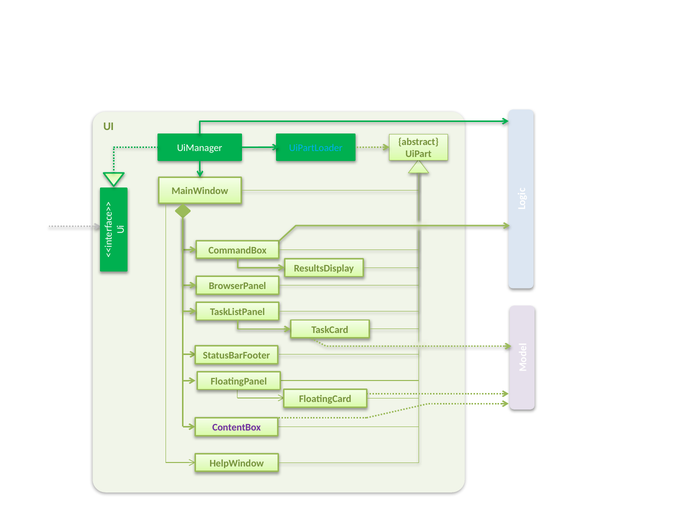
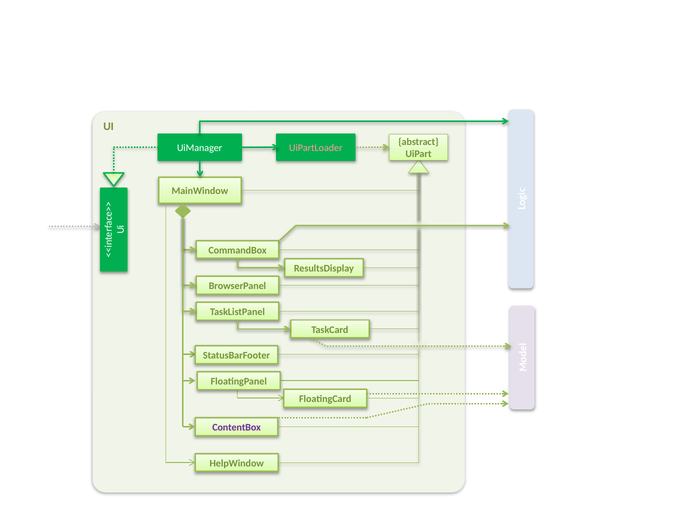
UiPartLoader colour: light blue -> pink
